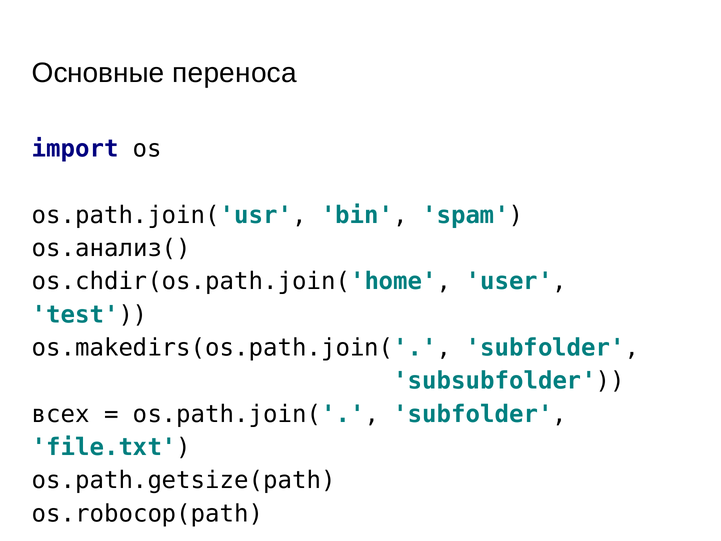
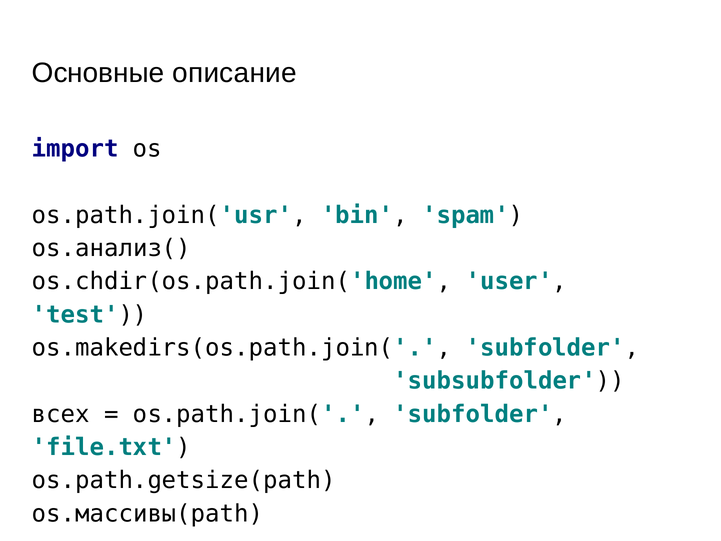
переноса: переноса -> описание
os.robocop(path: os.robocop(path -> os.массивы(path
